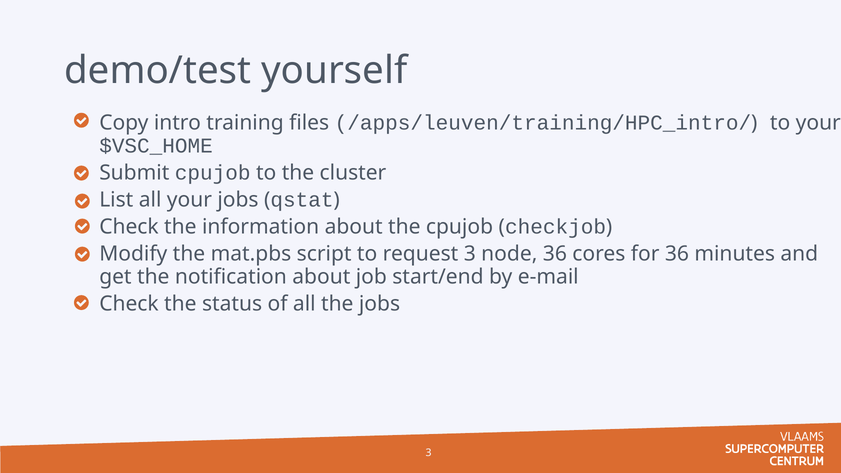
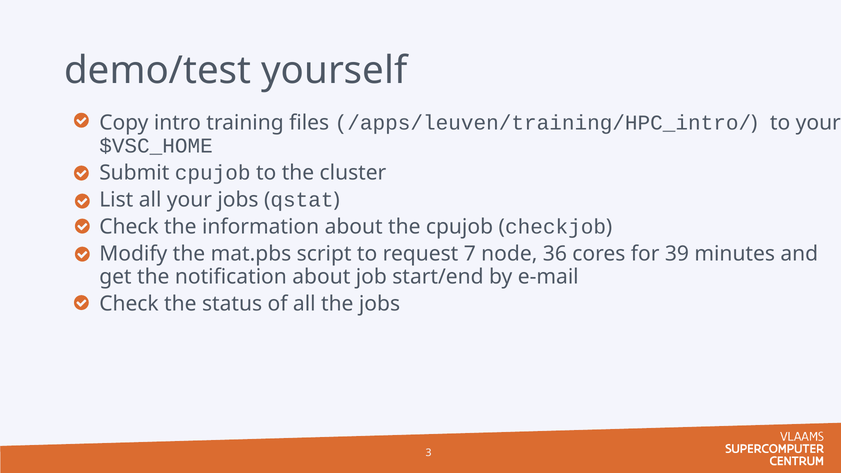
request 3: 3 -> 7
for 36: 36 -> 39
